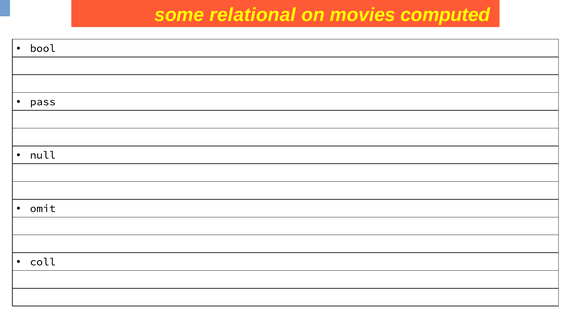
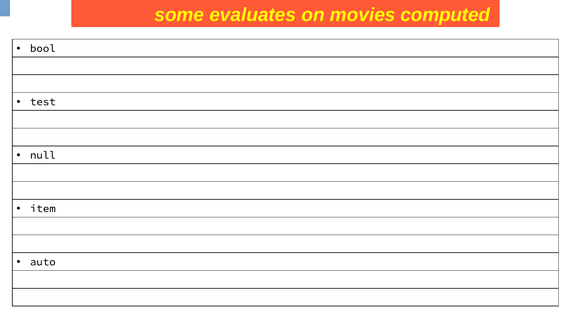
relational: relational -> evaluates
pass: pass -> test
omit: omit -> item
coll: coll -> auto
